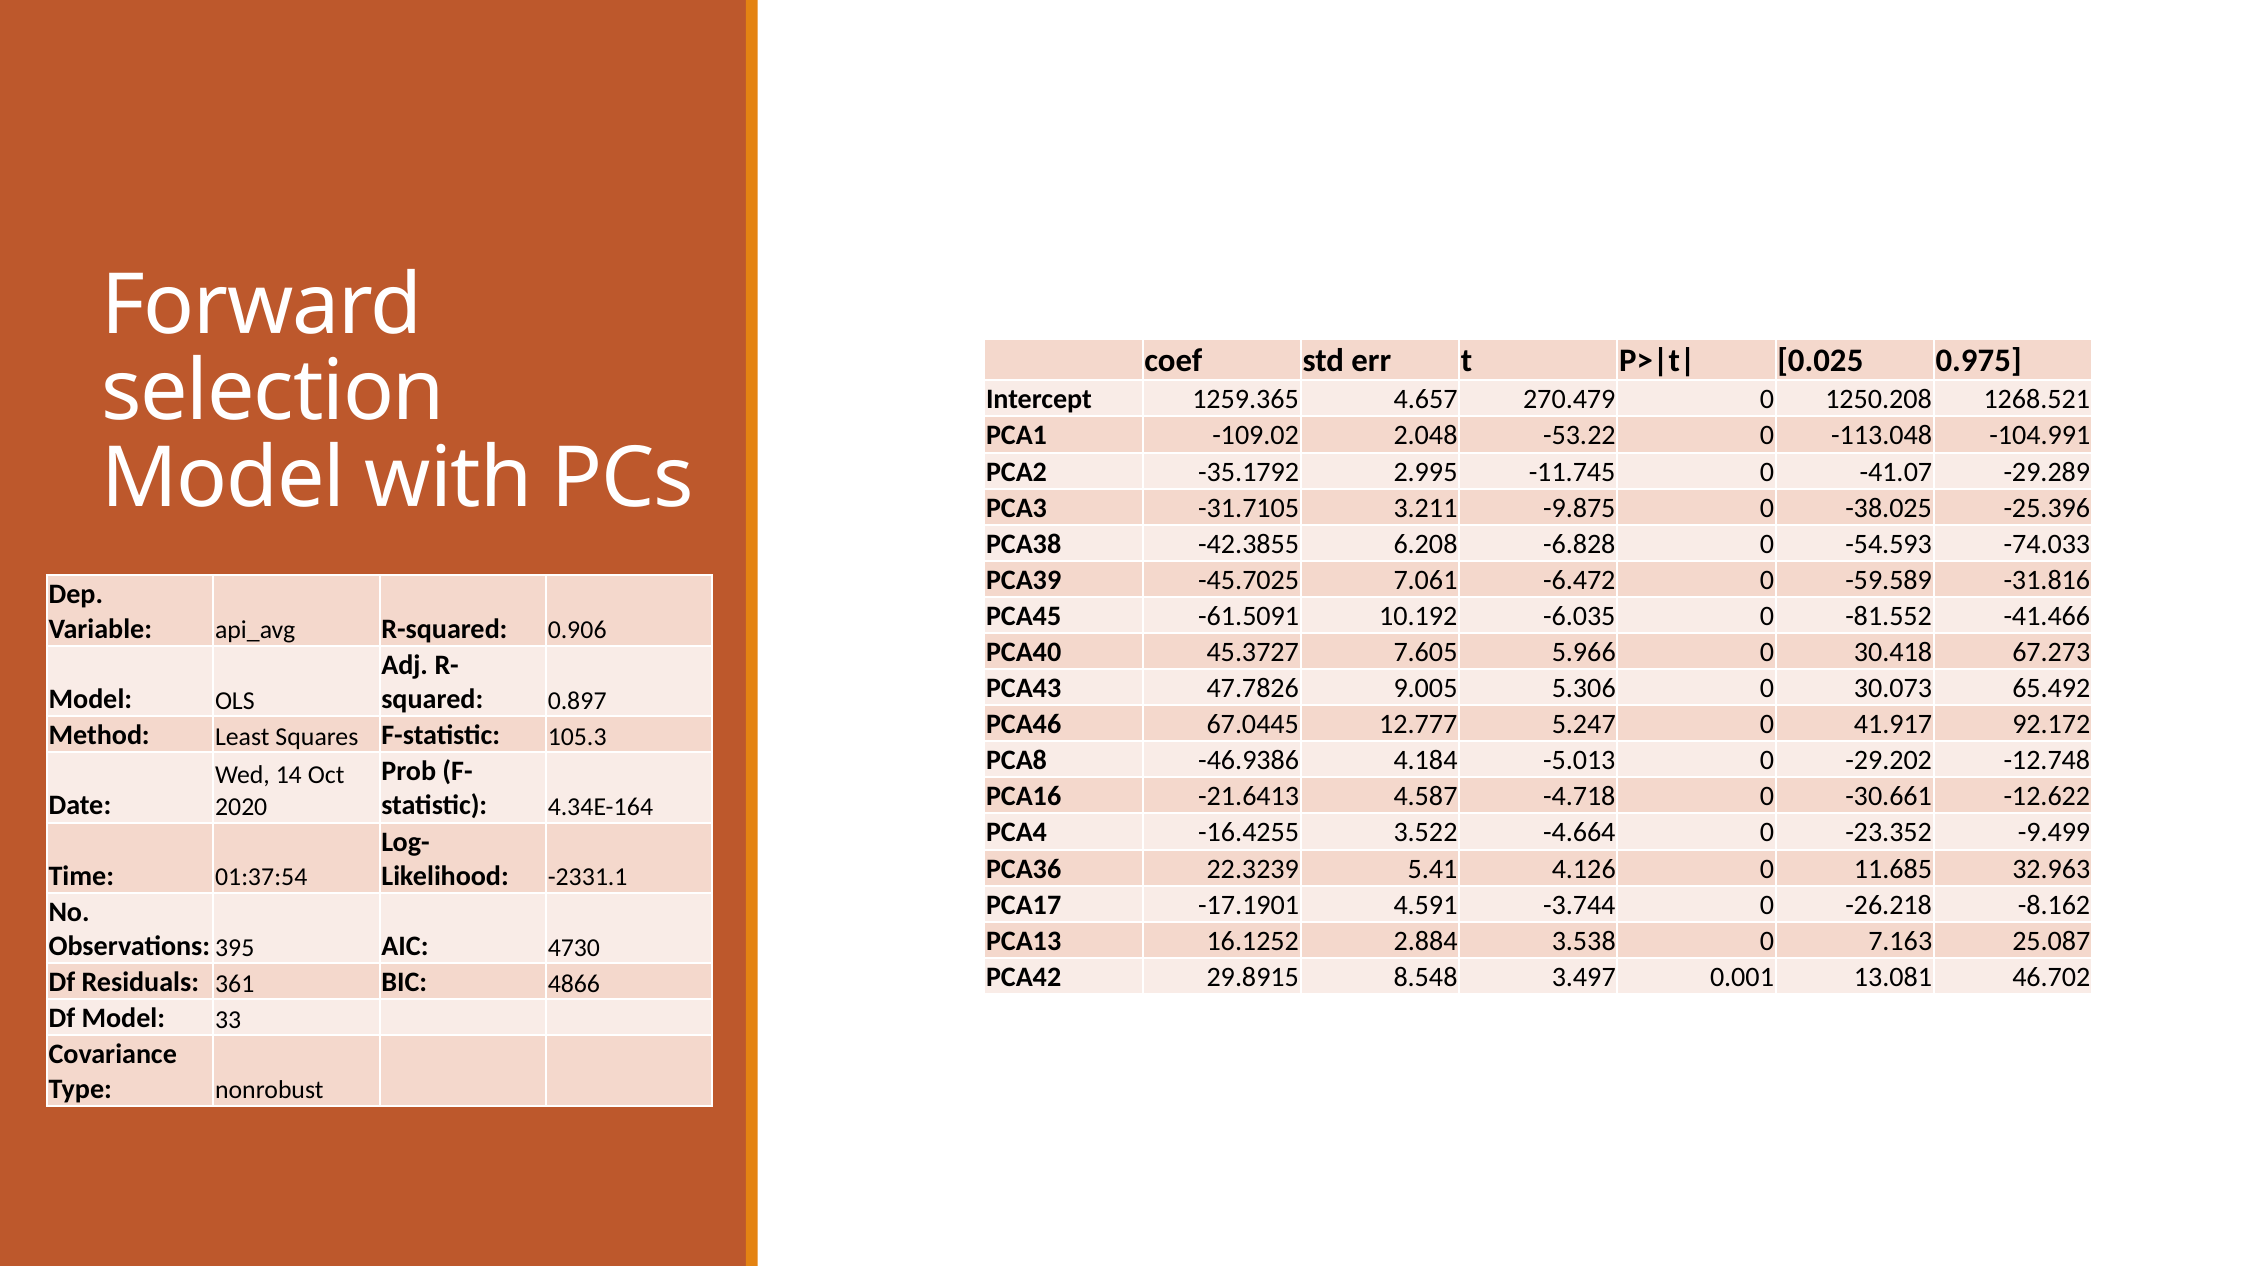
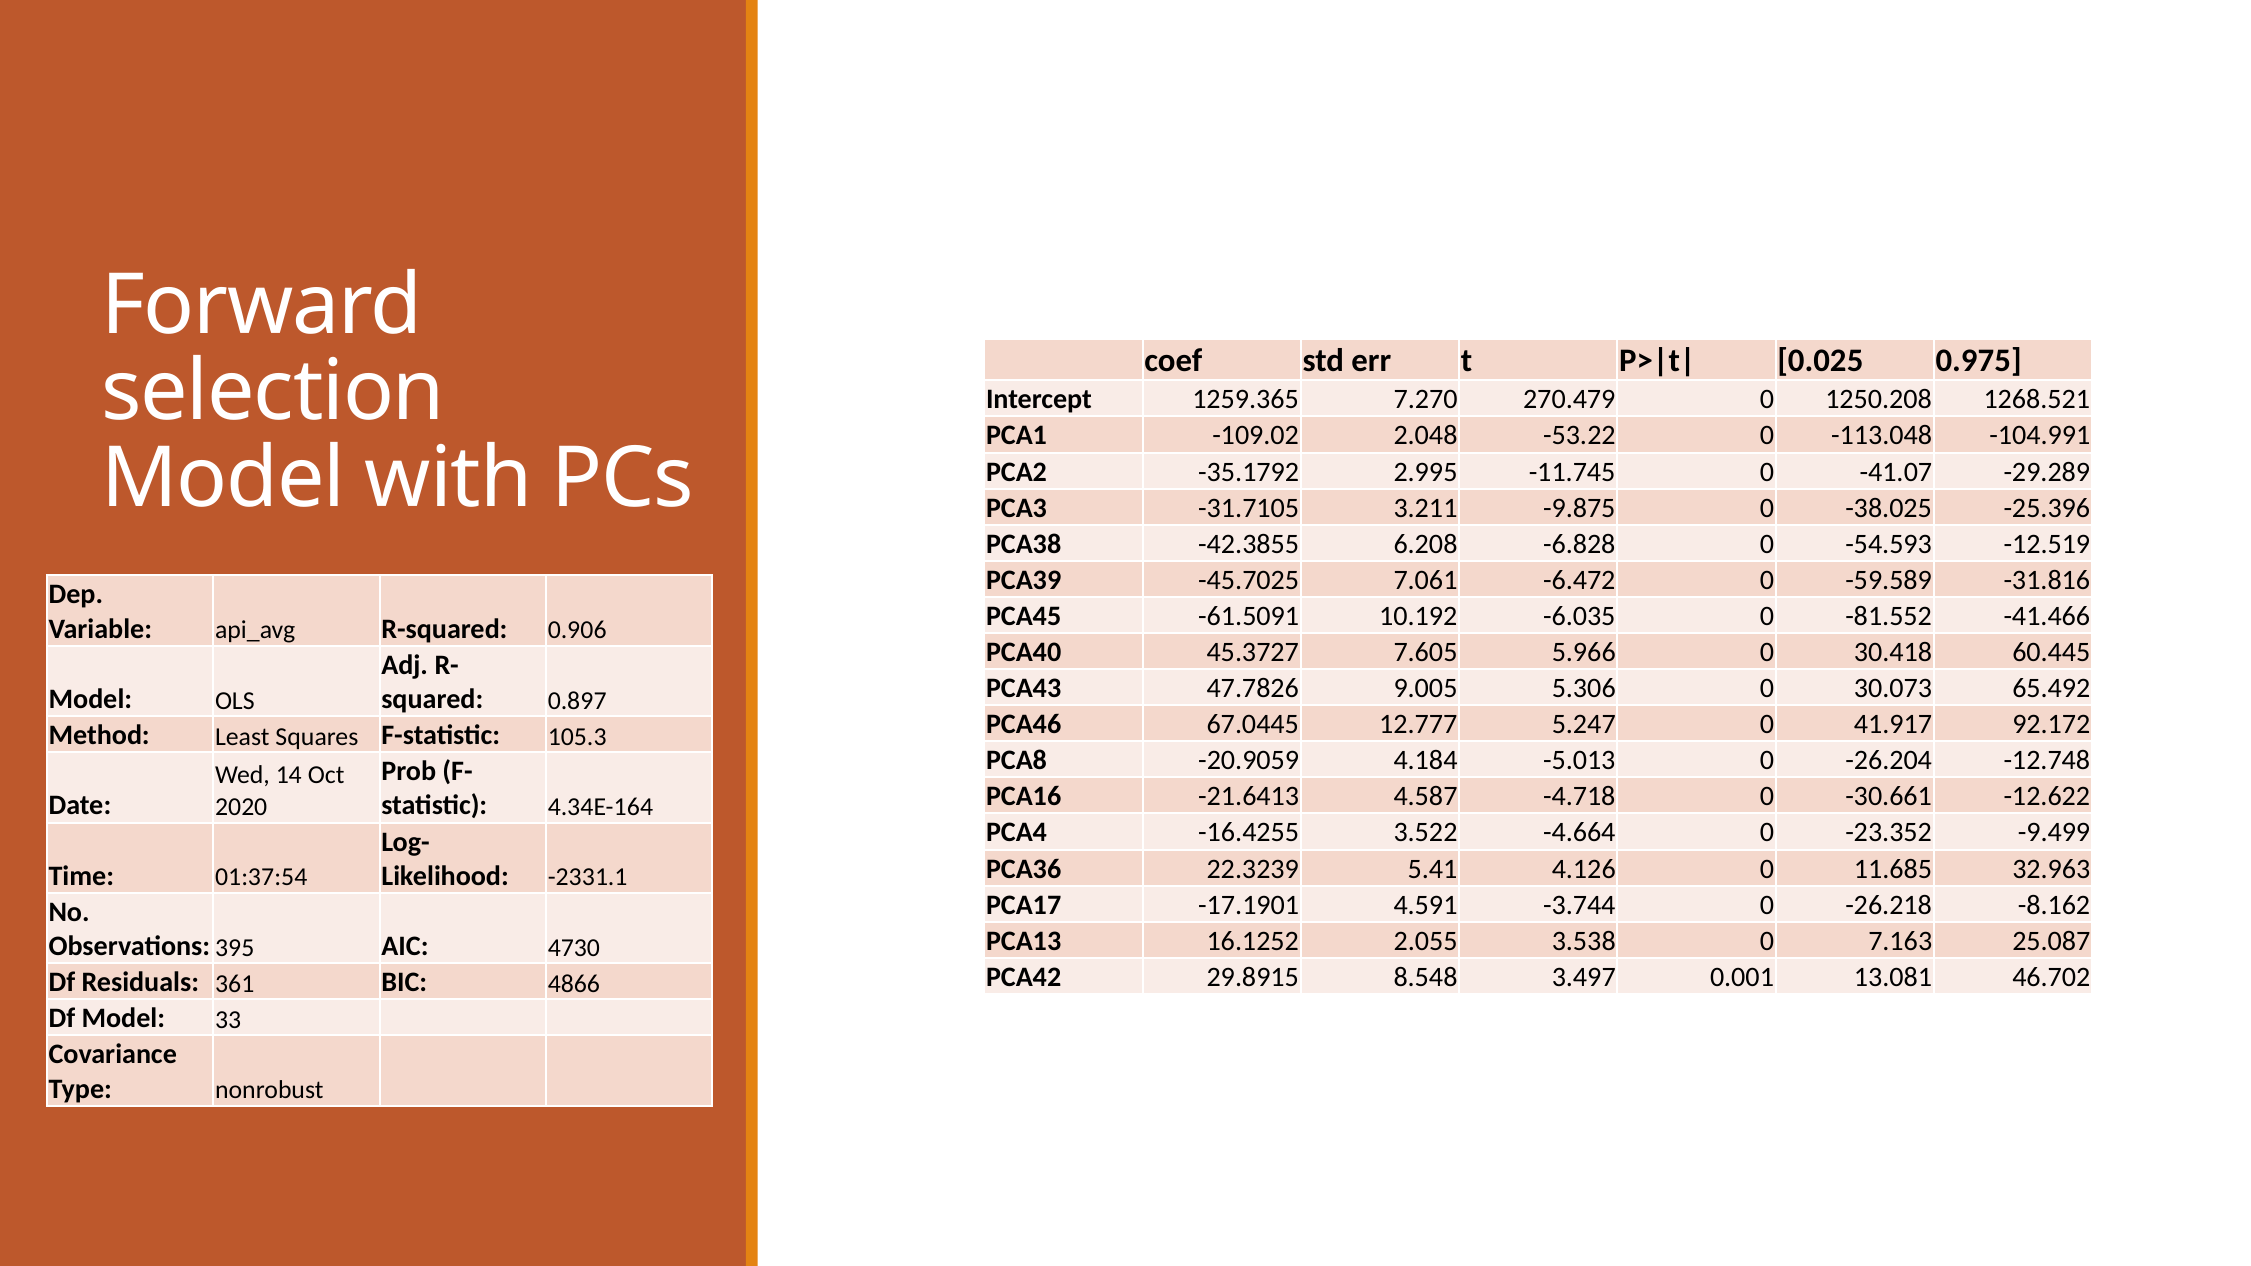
4.657: 4.657 -> 7.270
-74.033: -74.033 -> -12.519
67.273: 67.273 -> 60.445
-46.9386: -46.9386 -> -20.9059
-29.202: -29.202 -> -26.204
2.884: 2.884 -> 2.055
